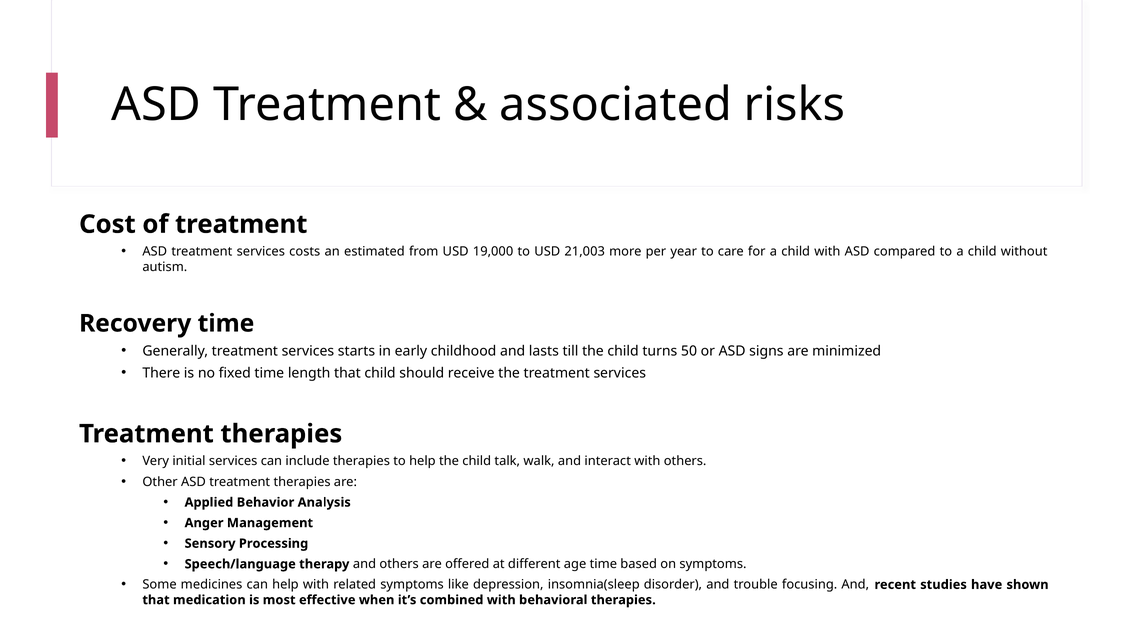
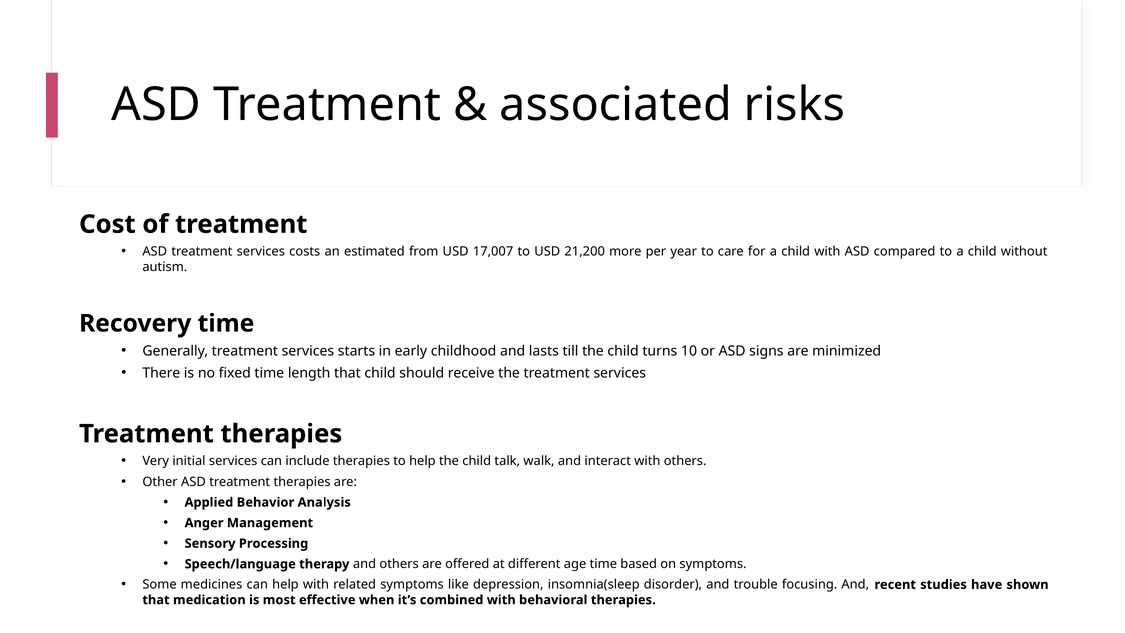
19,000: 19,000 -> 17,007
21,003: 21,003 -> 21,200
50: 50 -> 10
